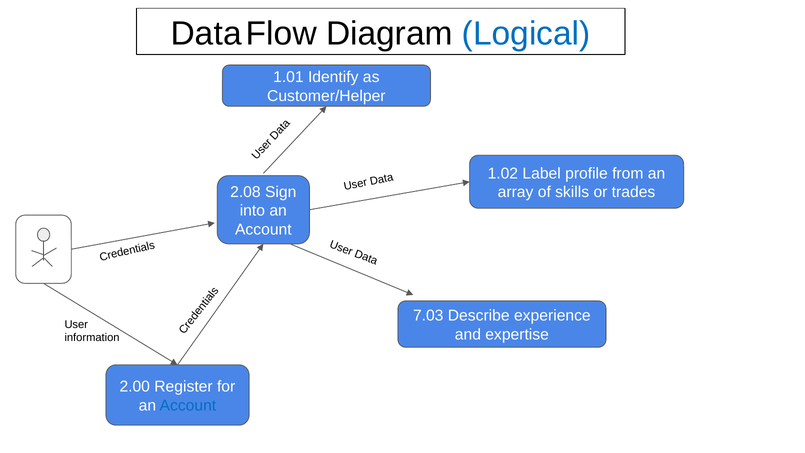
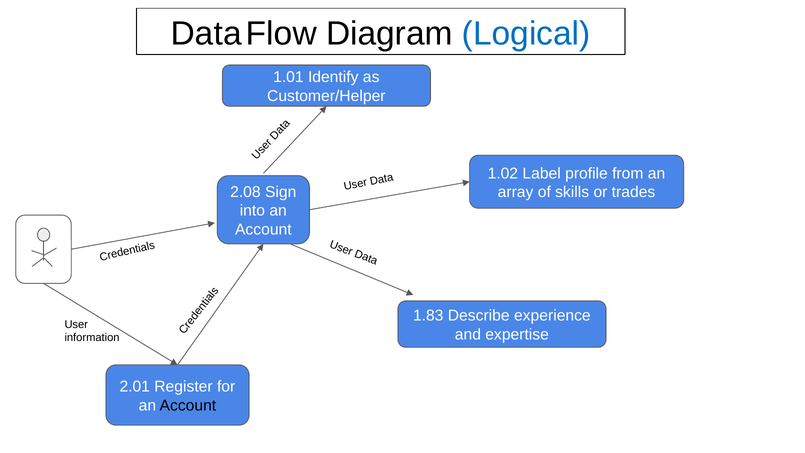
7.03: 7.03 -> 1.83
2.00: 2.00 -> 2.01
Account at (188, 405) colour: blue -> black
